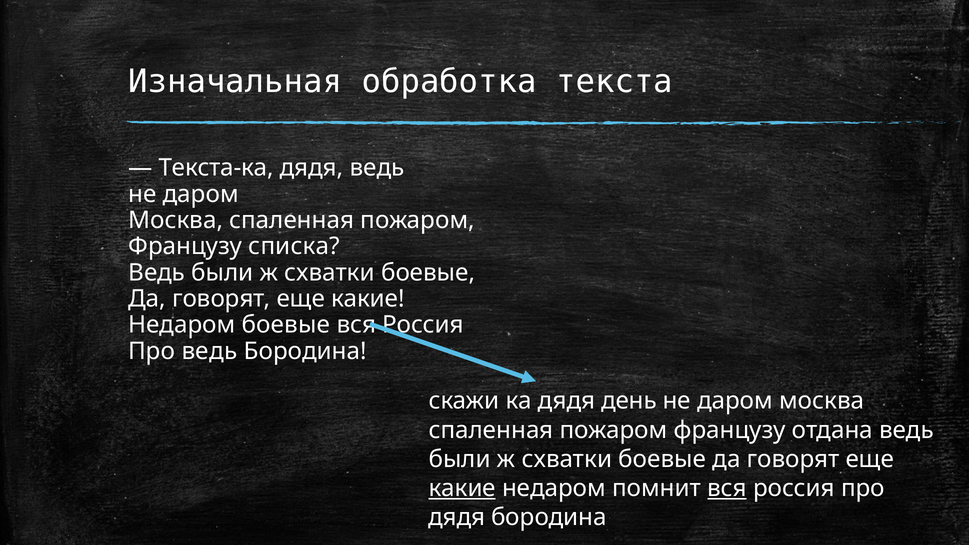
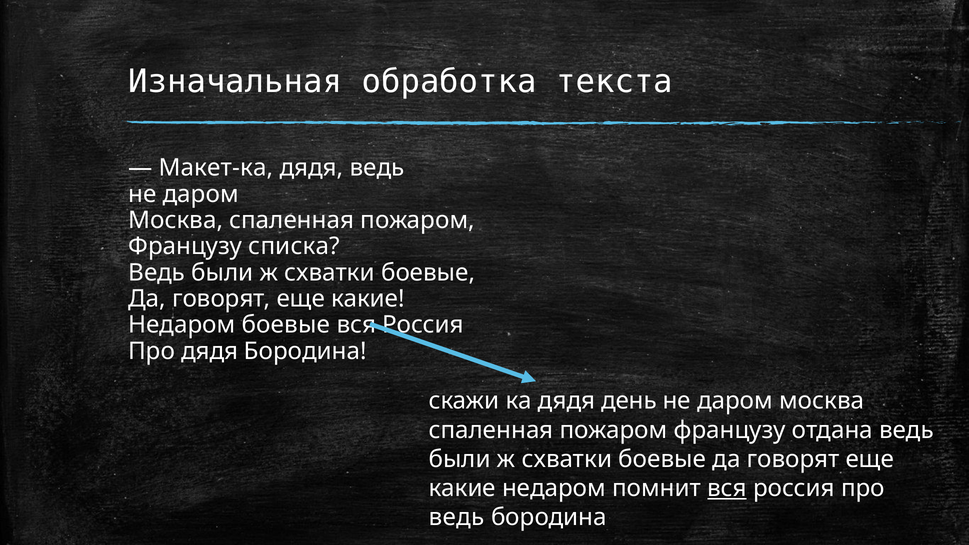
Текста-ка: Текста-ка -> Макет-ка
Про ведь: ведь -> дядя
какие at (462, 488) underline: present -> none
дядя at (457, 517): дядя -> ведь
